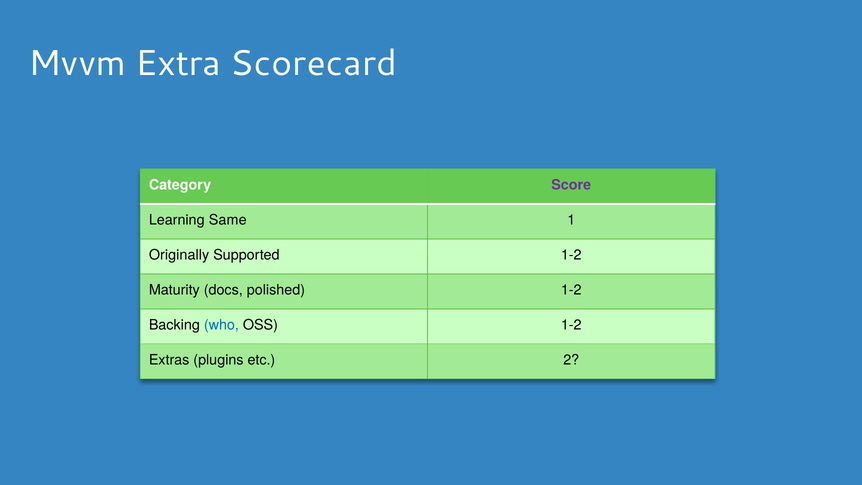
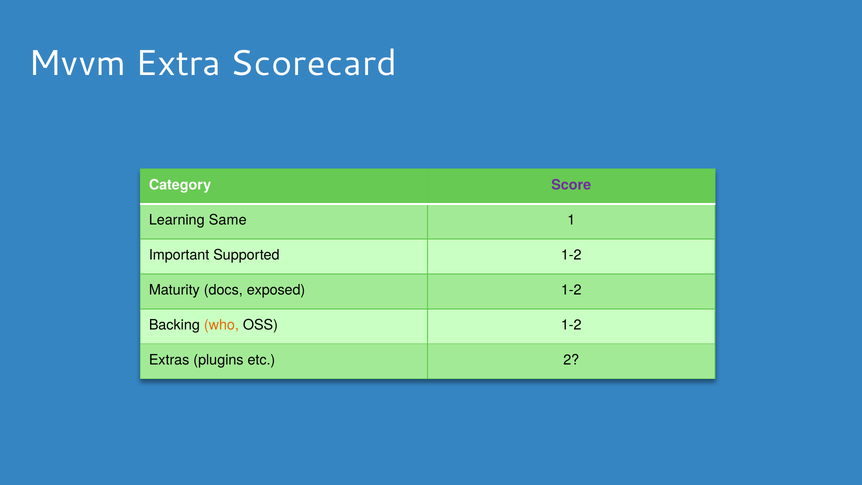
Originally: Originally -> Important
polished: polished -> exposed
who colour: blue -> orange
